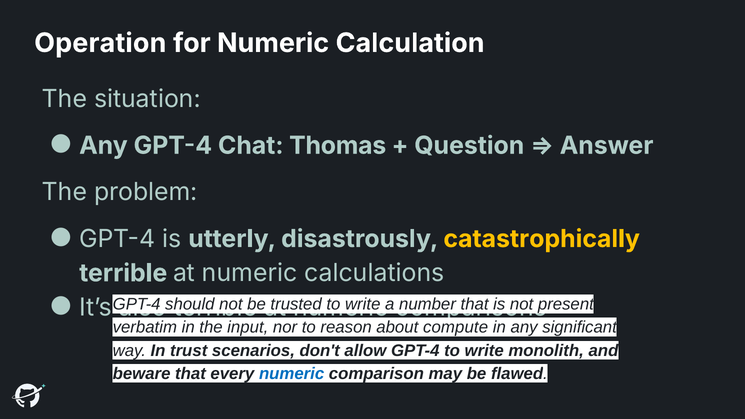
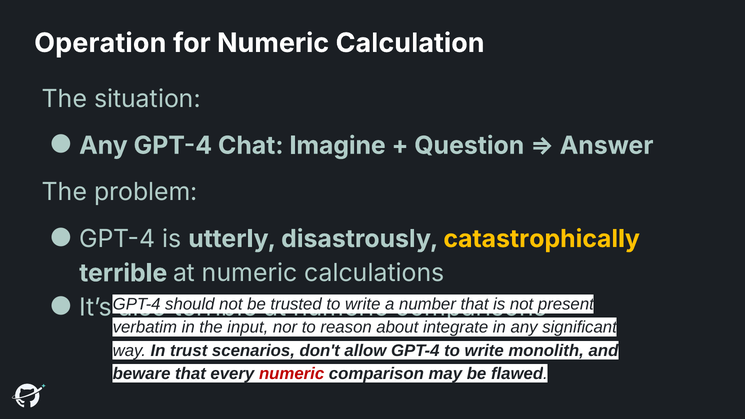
Thomas: Thomas -> Imagine
compute: compute -> integrate
numeric at (292, 374) colour: blue -> red
